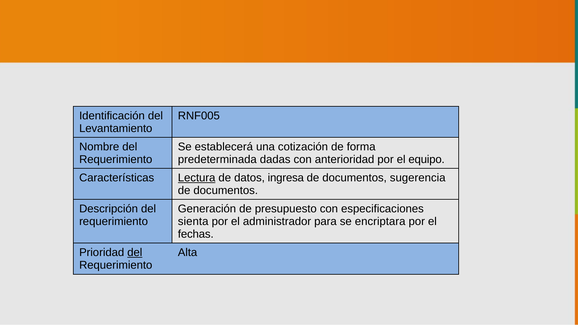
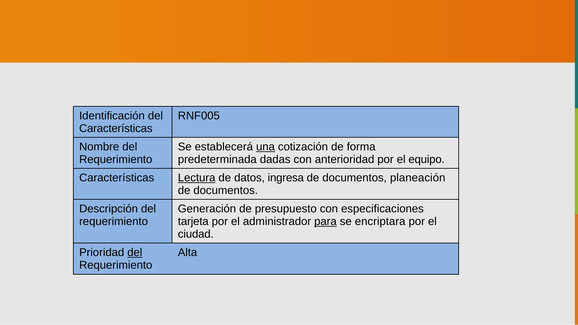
Levantamiento at (116, 128): Levantamiento -> Características
una underline: none -> present
sugerencia: sugerencia -> planeación
sienta: sienta -> tarjeta
para underline: none -> present
fechas: fechas -> ciudad
